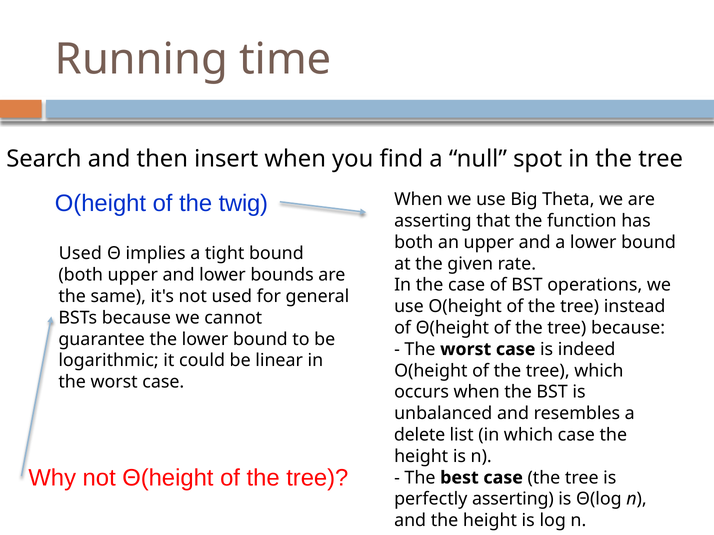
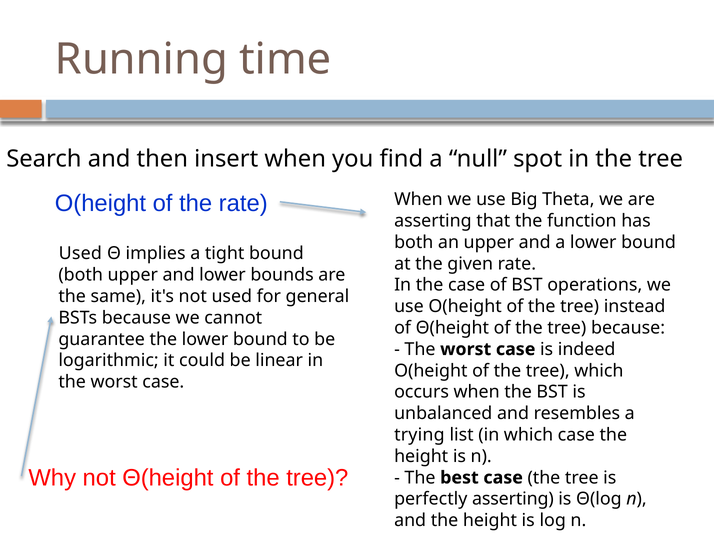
the twig: twig -> rate
delete: delete -> trying
